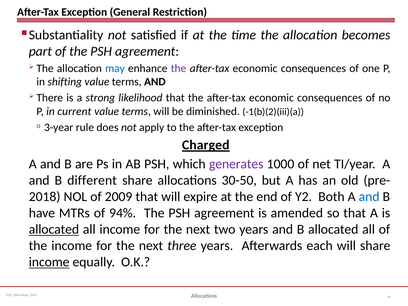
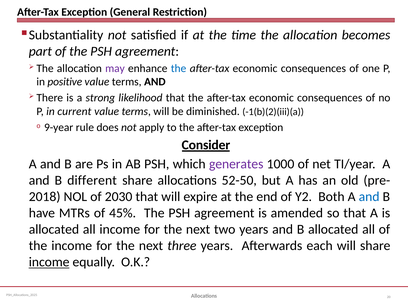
may colour: blue -> purple
the at (179, 68) colour: purple -> blue
shifting: shifting -> positive
3-year: 3-year -> 9-year
Charged: Charged -> Consider
30-50: 30-50 -> 52-50
2009: 2009 -> 2030
94%: 94% -> 45%
allocated at (54, 229) underline: present -> none
